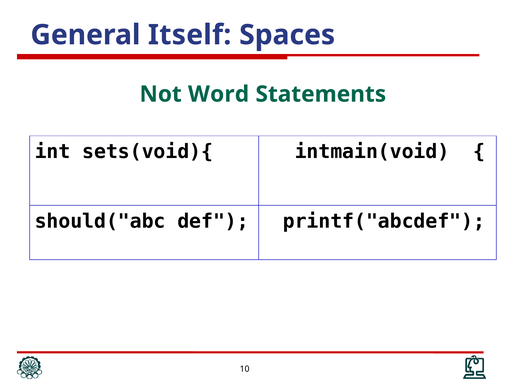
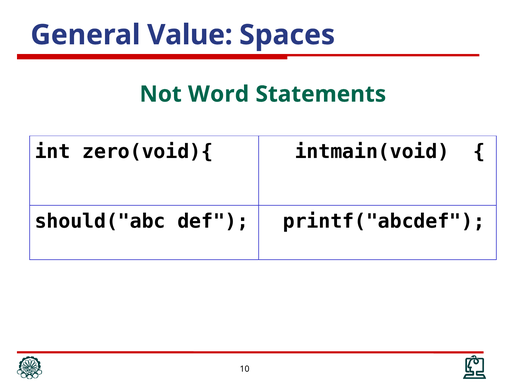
Itself: Itself -> Value
sets(void){: sets(void){ -> zero(void){
